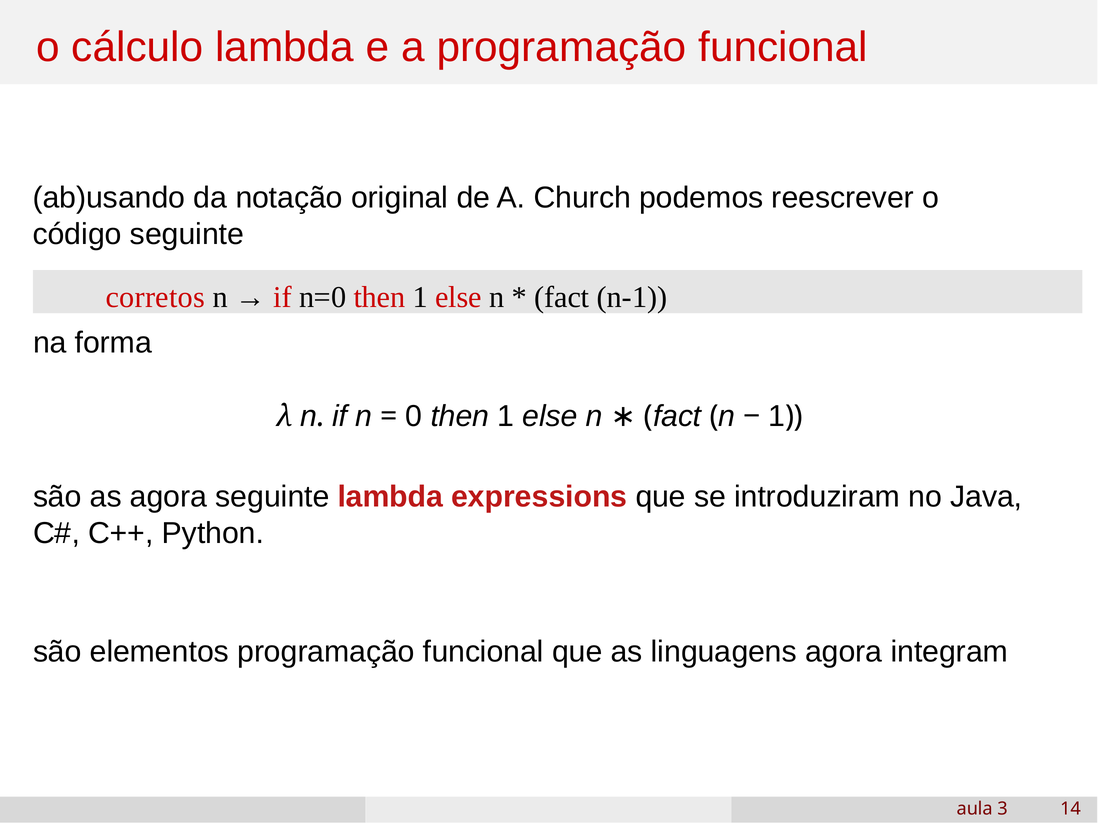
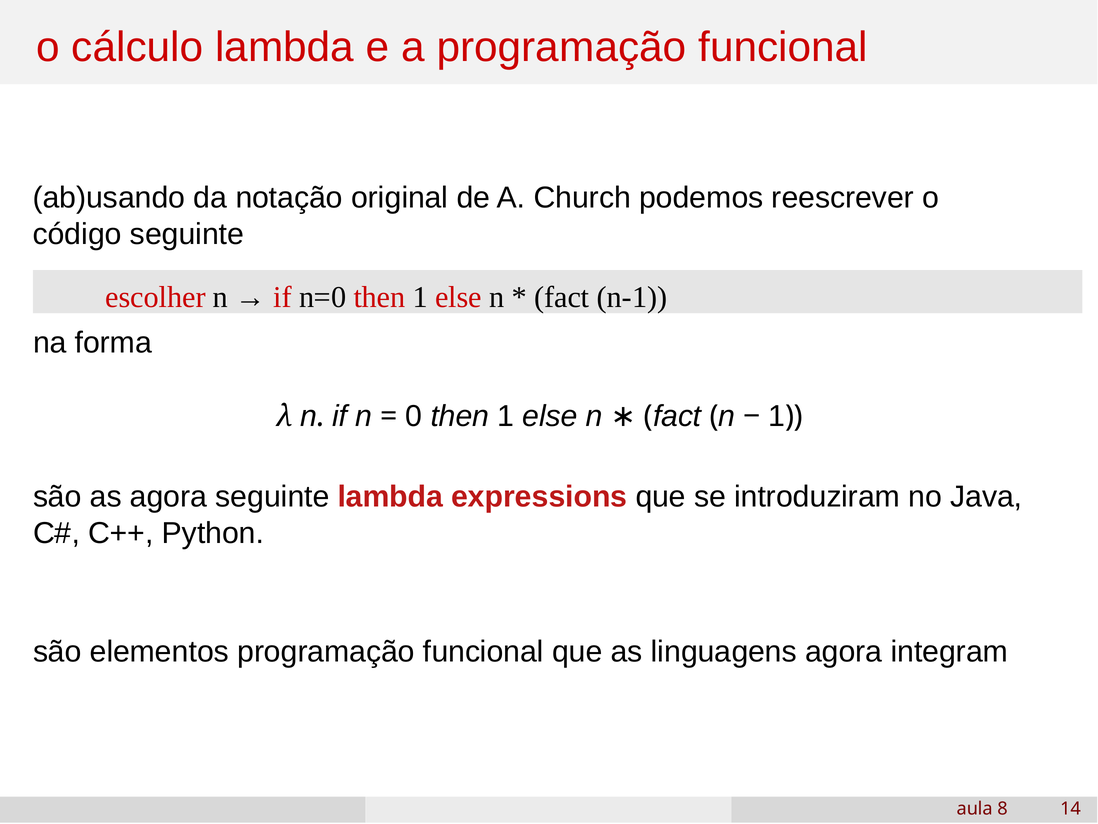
corretos: corretos -> escolher
3: 3 -> 8
